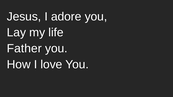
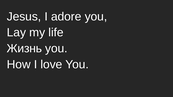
Father: Father -> Жизнь
